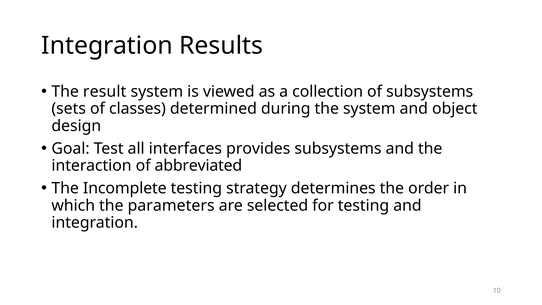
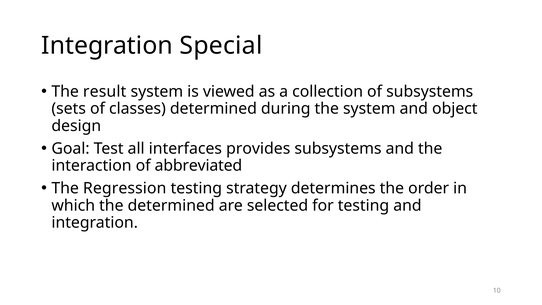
Results: Results -> Special
Incomplete: Incomplete -> Regression
the parameters: parameters -> determined
